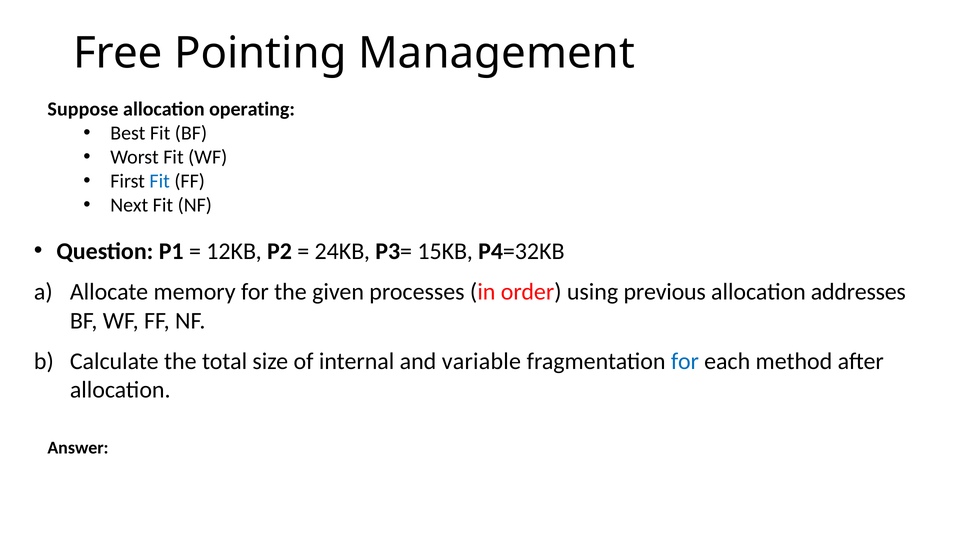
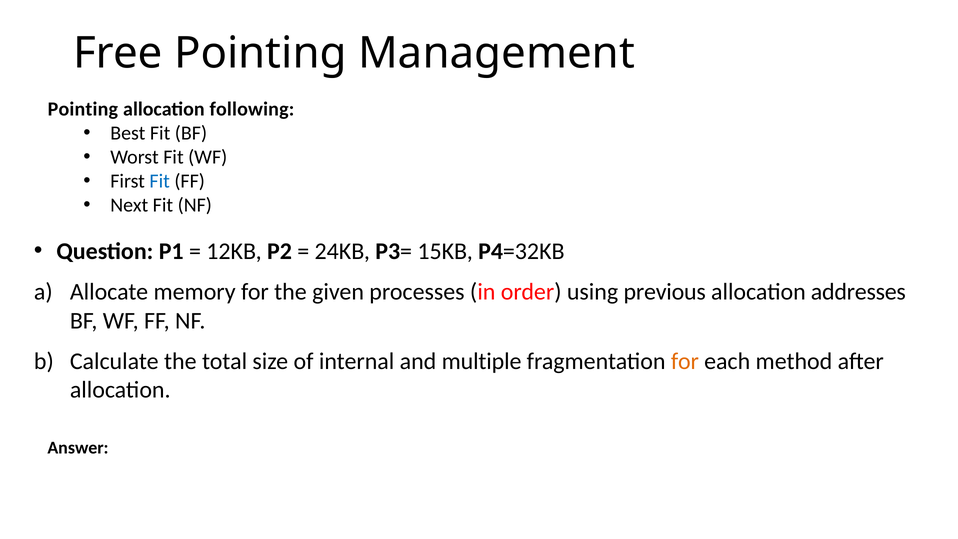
Suppose at (83, 109): Suppose -> Pointing
operating: operating -> following
variable: variable -> multiple
for at (685, 361) colour: blue -> orange
